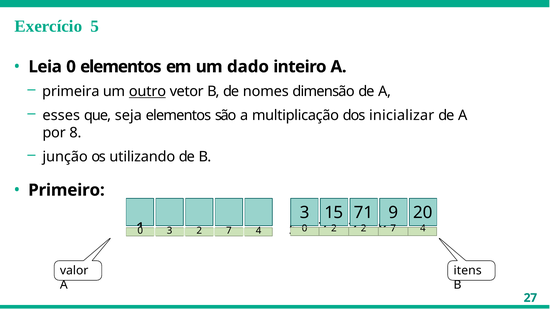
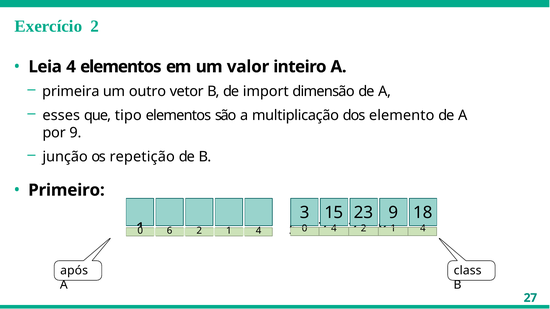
Exercício 5: 5 -> 2
Leia 0: 0 -> 4
dado: dado -> valor
outro underline: present -> none
nomes: nomes -> import
seja: seja -> tipo
inicializar: inicializar -> elemento
por 8: 8 -> 9
utilizando: utilizando -> repetição
71: 71 -> 23
20: 20 -> 18
0 2: 2 -> 4
7 at (393, 229): 7 -> 1
3 at (170, 231): 3 -> 6
7 at (229, 231): 7 -> 1
valor: valor -> após
itens: itens -> class
